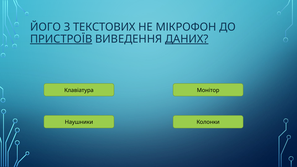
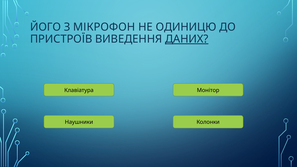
ТЕКСТОВИХ: ТЕКСТОВИХ -> МІКРОФОН
МІКРОФОН: МІКРОФОН -> ОДИНИЦЮ
ПРИСТРОЇВ underline: present -> none
